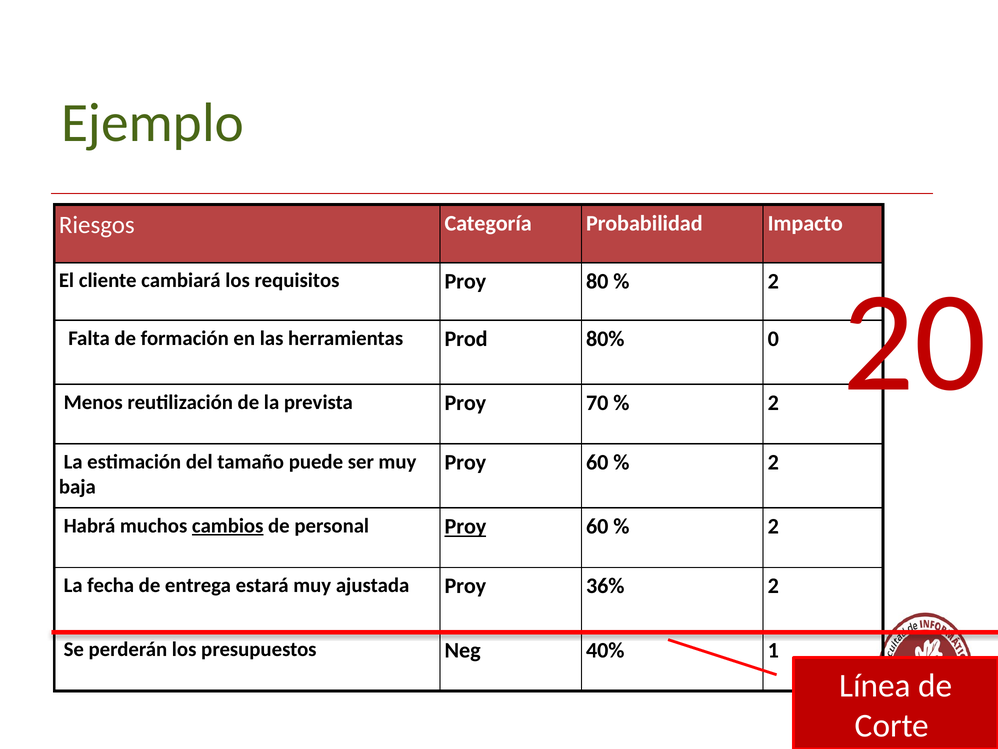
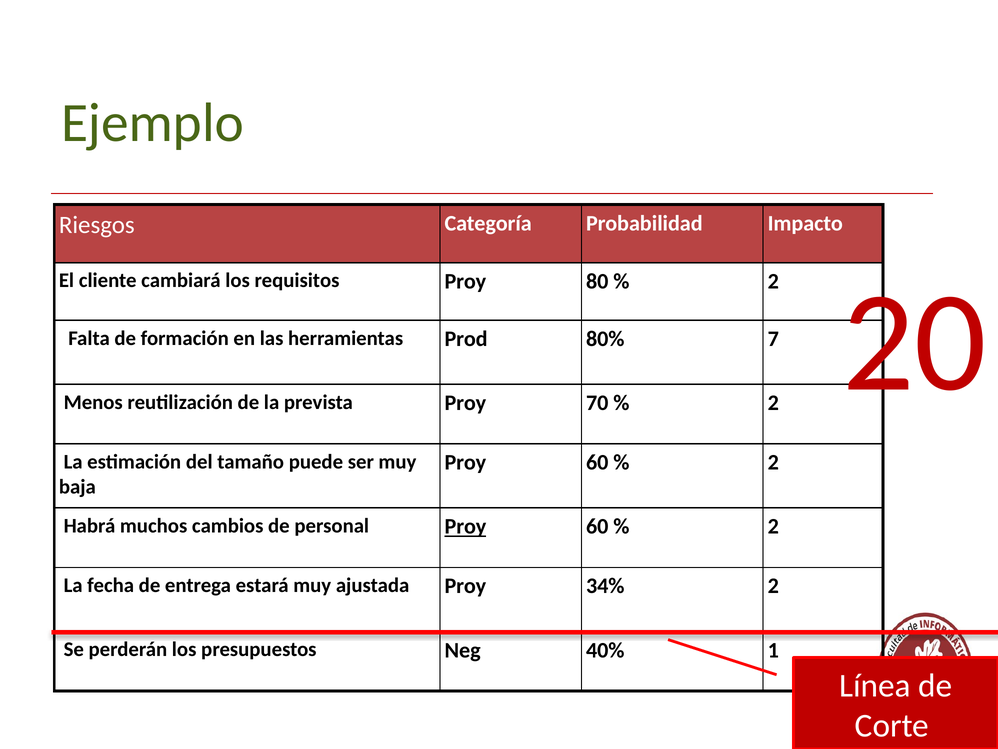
0: 0 -> 7
cambios underline: present -> none
36%: 36% -> 34%
